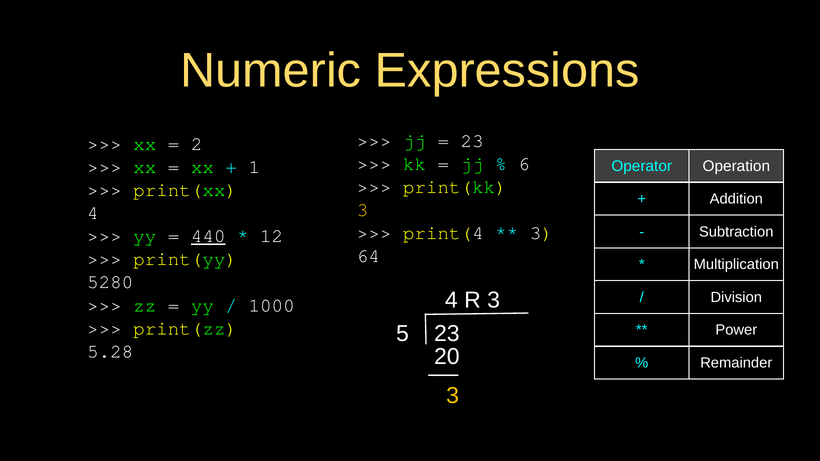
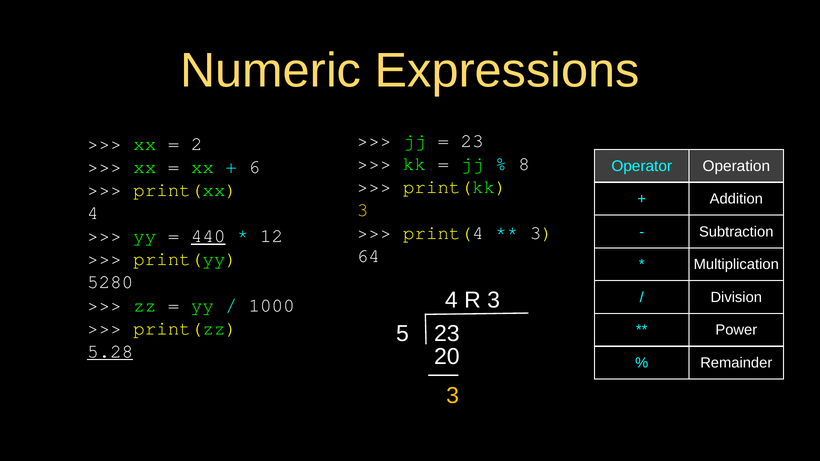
6: 6 -> 8
1: 1 -> 6
5.28 underline: none -> present
